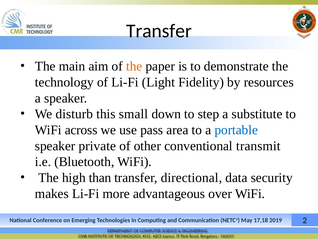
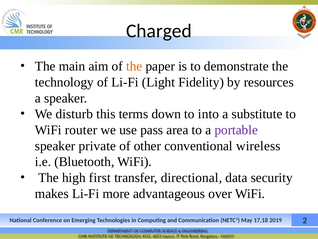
Transfer at (159, 31): Transfer -> Charged
small: small -> terms
step: step -> into
across: across -> router
portable colour: blue -> purple
transmit: transmit -> wireless
than: than -> first
